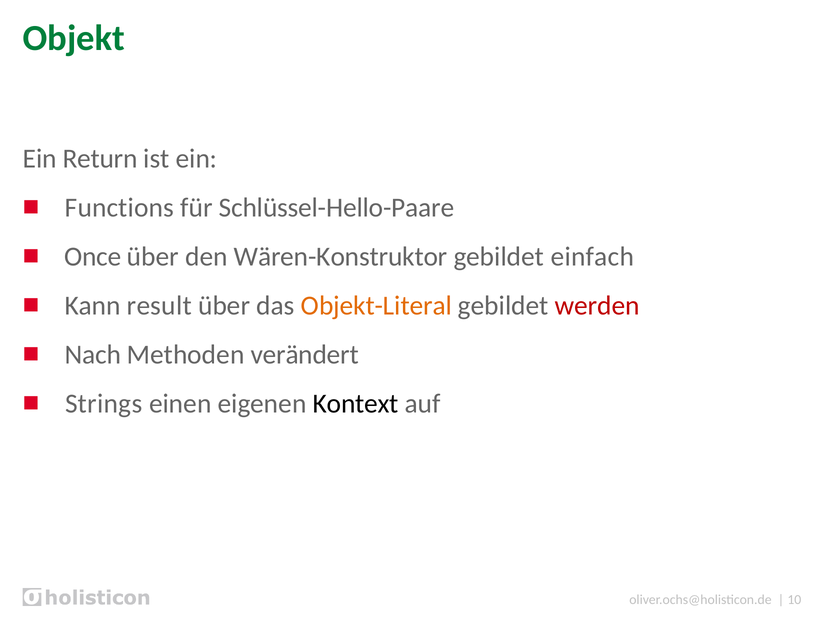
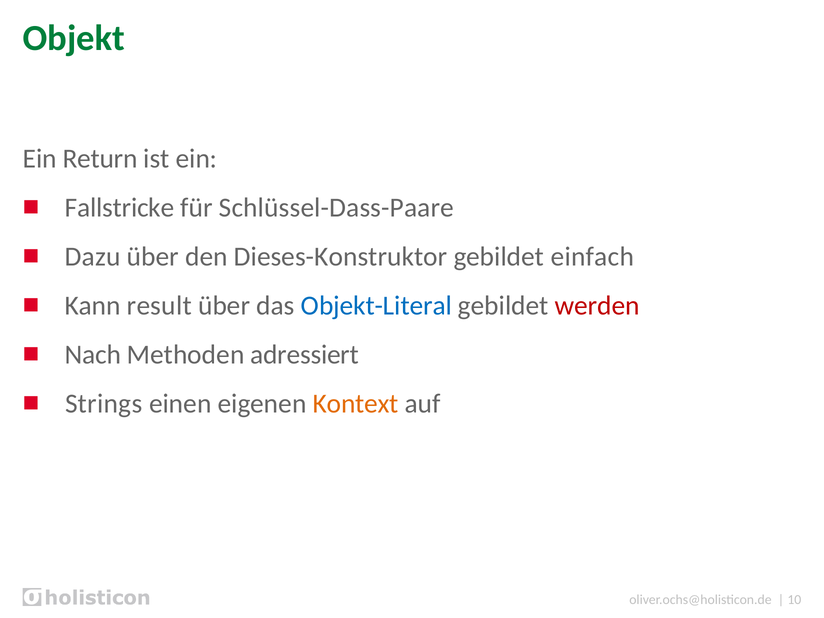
Functions: Functions -> Fallstricke
Schlüssel-Hello-Paare: Schlüssel-Hello-Paare -> Schlüssel-Dass-Paare
Once: Once -> Dazu
Wären-Konstruktor: Wären-Konstruktor -> Dieses-Konstruktor
Objekt-Literal colour: orange -> blue
verändert: verändert -> adressiert
Kontext colour: black -> orange
